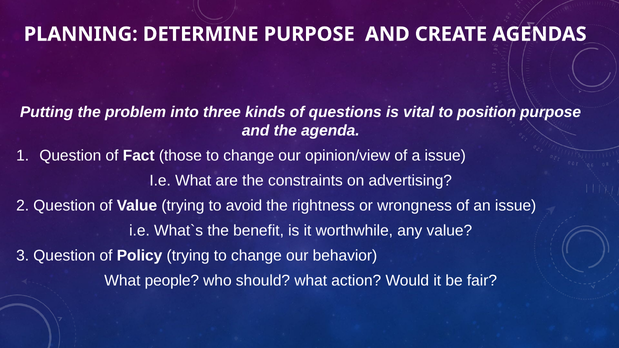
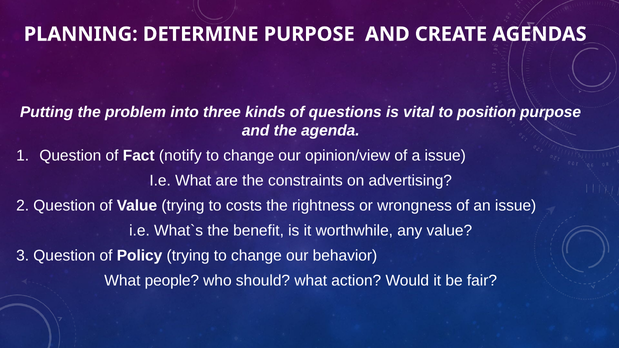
those: those -> notify
avoid: avoid -> costs
